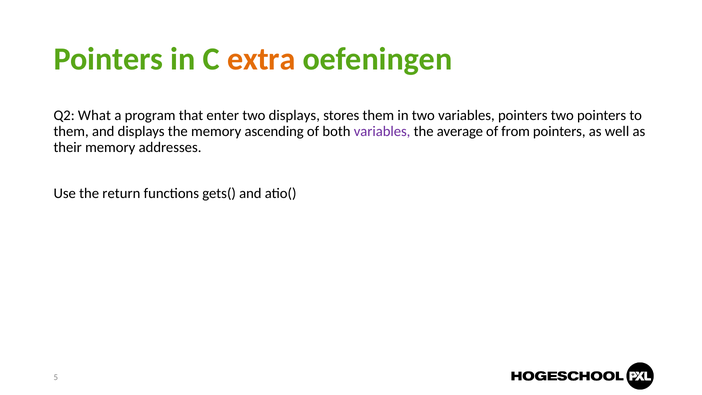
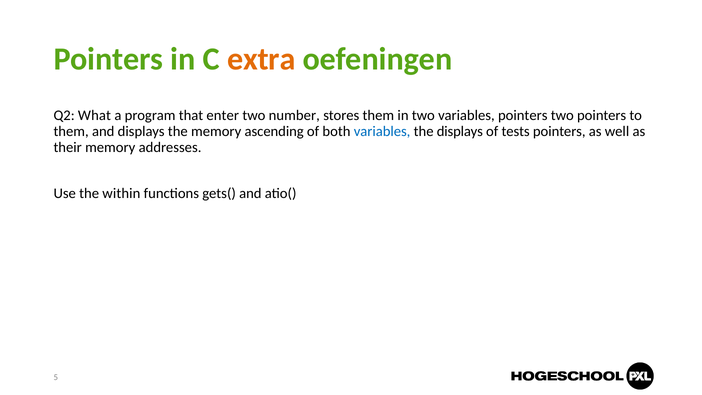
two displays: displays -> number
variables at (382, 131) colour: purple -> blue
the average: average -> displays
from: from -> tests
return: return -> within
